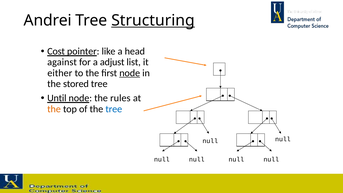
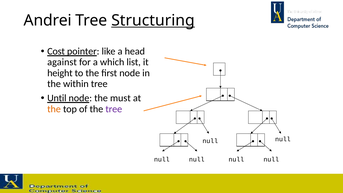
adjust: adjust -> which
either: either -> height
node at (130, 73) underline: present -> none
stored: stored -> within
rules: rules -> must
tree at (114, 109) colour: blue -> purple
